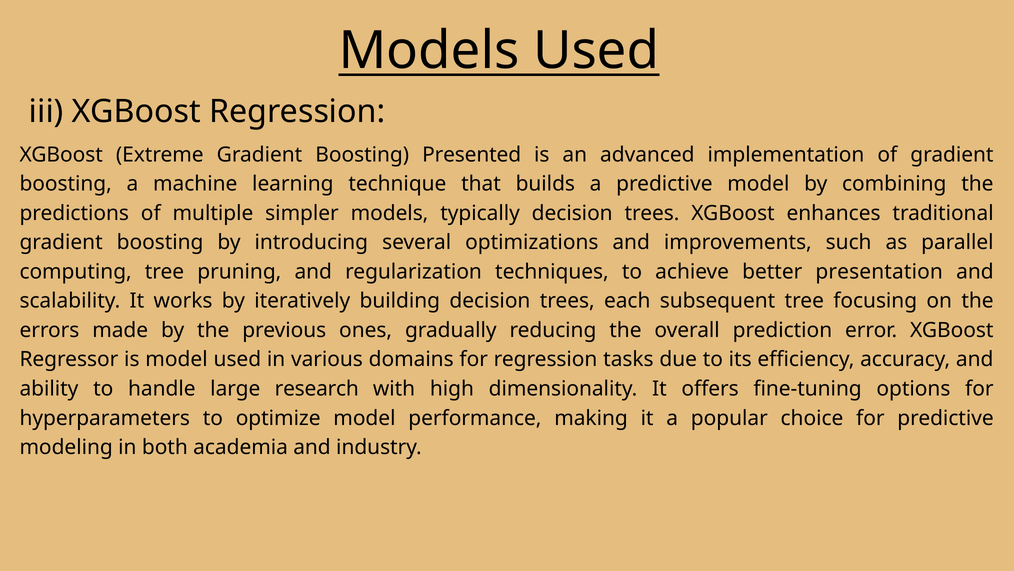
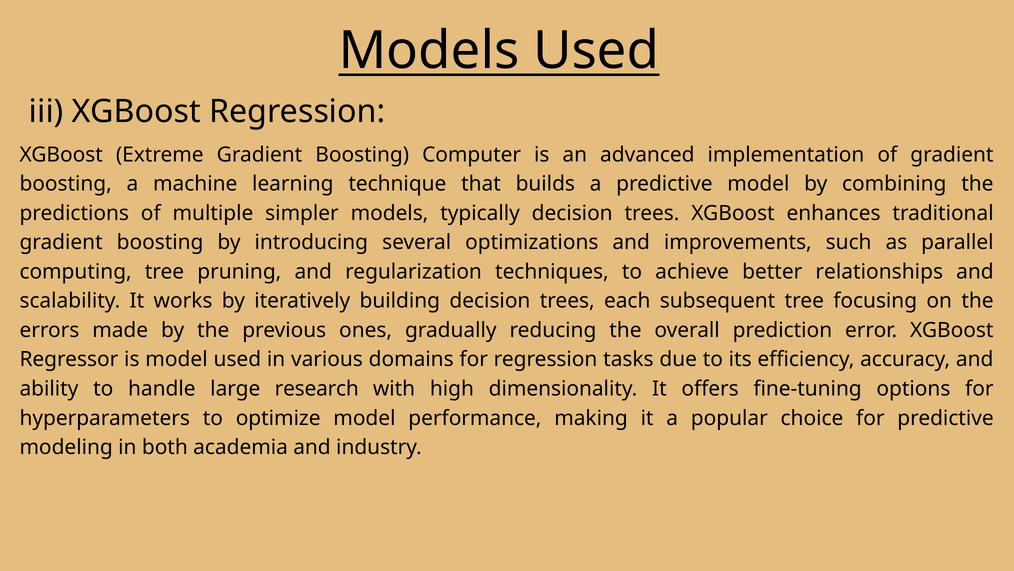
Presented: Presented -> Computer
presentation: presentation -> relationships
